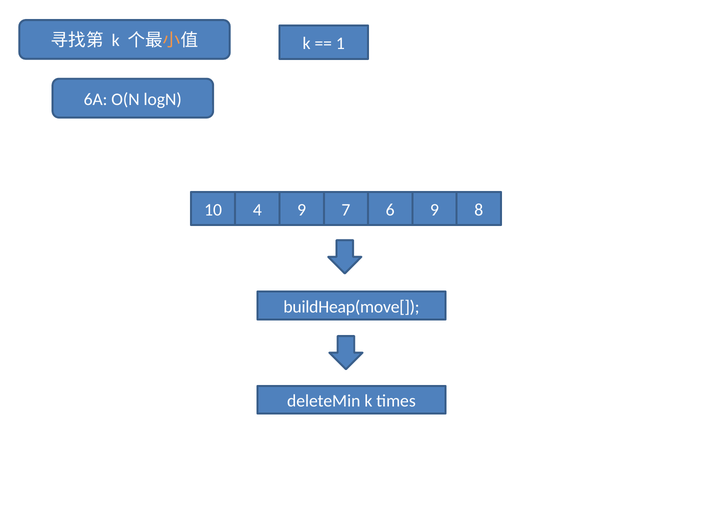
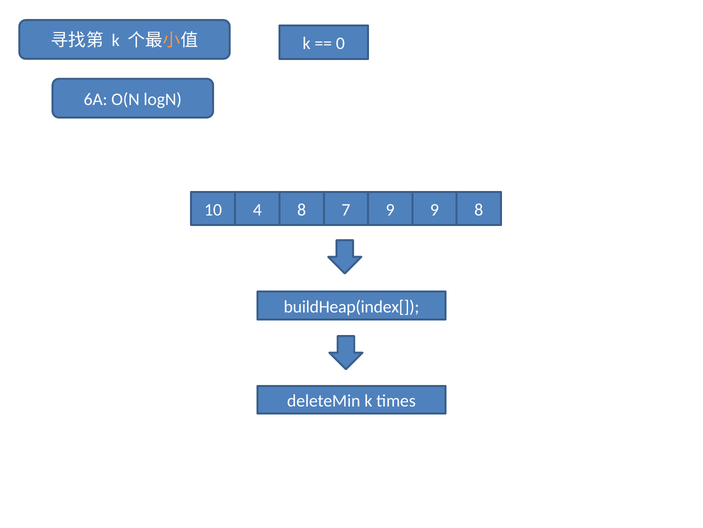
1: 1 -> 0
4 9: 9 -> 8
7 6: 6 -> 9
buildHeap(move[: buildHeap(move[ -> buildHeap(index[
